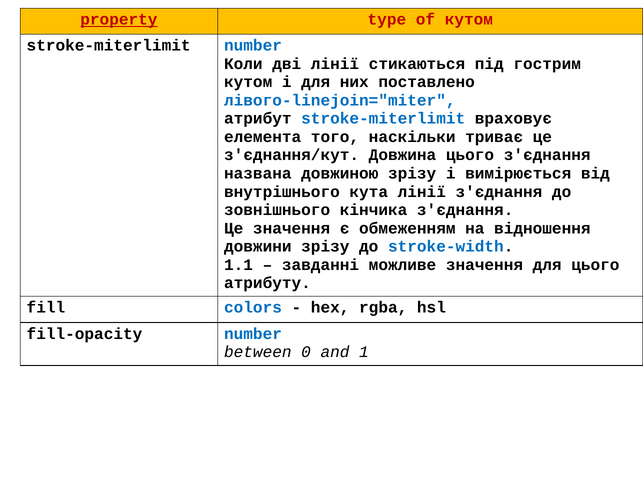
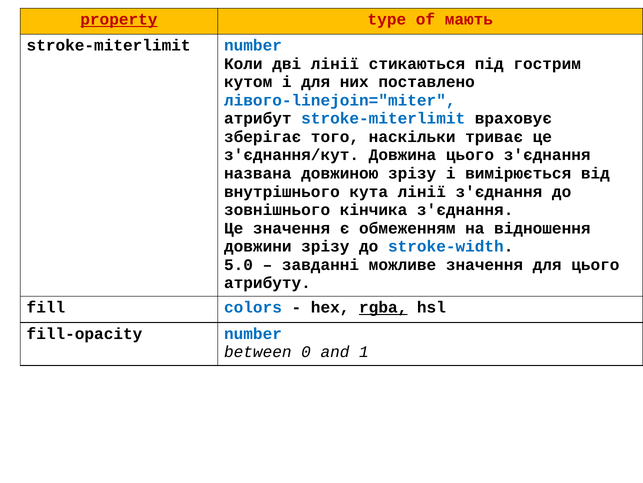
of кутом: кутом -> мають
елемента: елемента -> зберігає
1.1: 1.1 -> 5.0
rgba underline: none -> present
